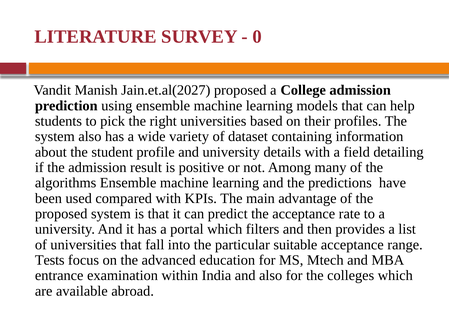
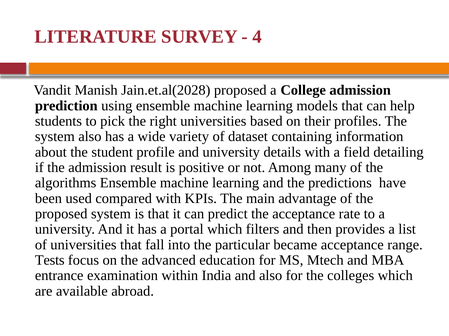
0: 0 -> 4
Jain.et.al(2027: Jain.et.al(2027 -> Jain.et.al(2028
suitable: suitable -> became
